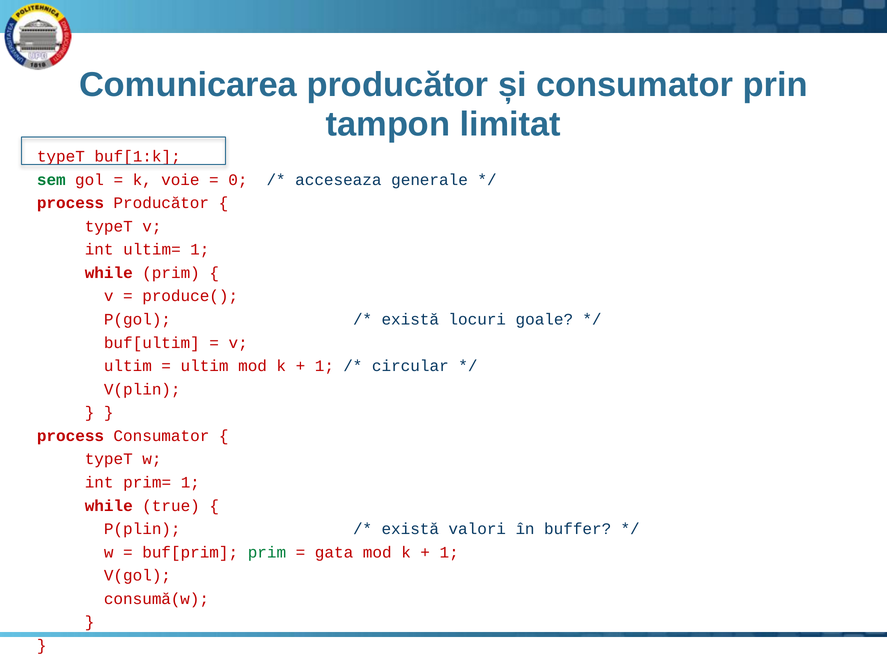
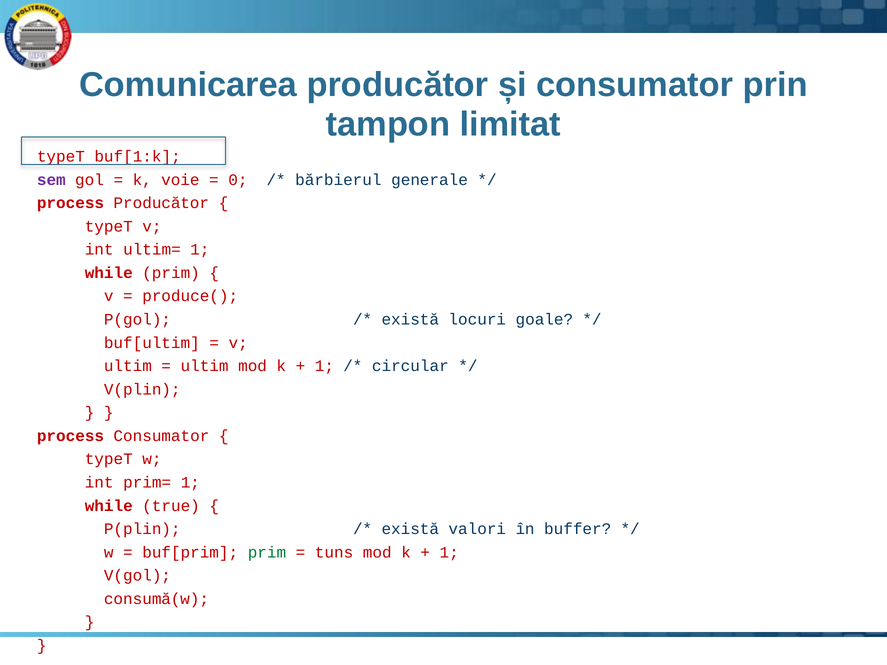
sem colour: green -> purple
acceseaza: acceseaza -> bărbierul
gata: gata -> tuns
